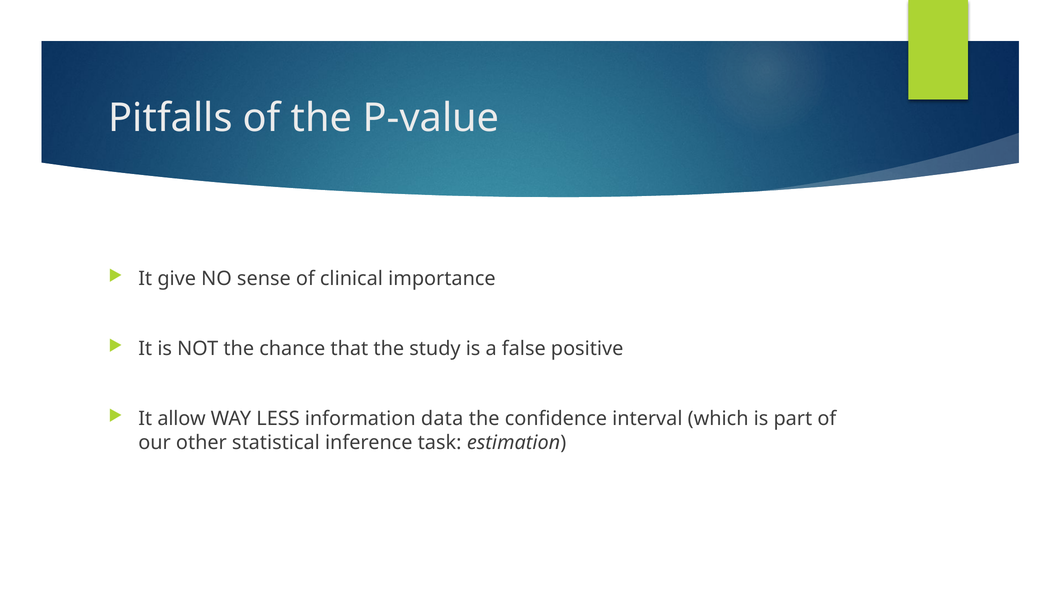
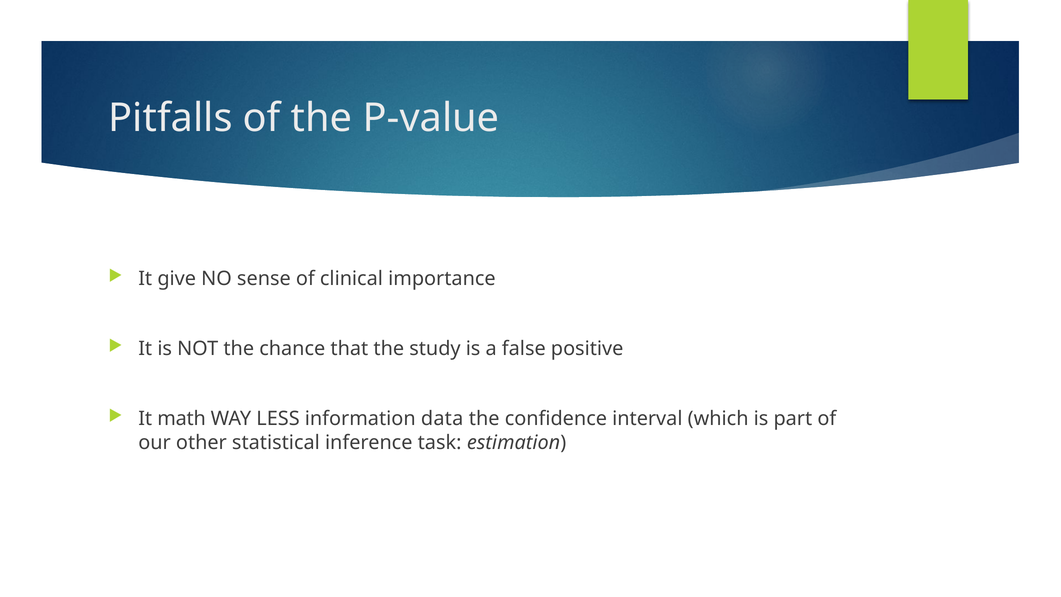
allow: allow -> math
